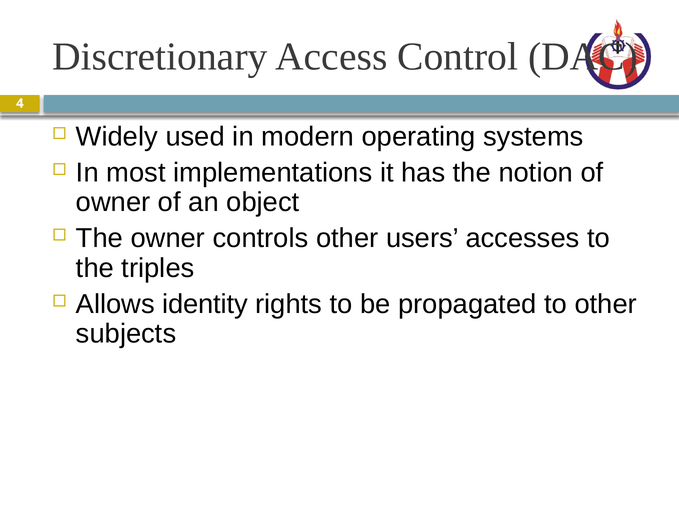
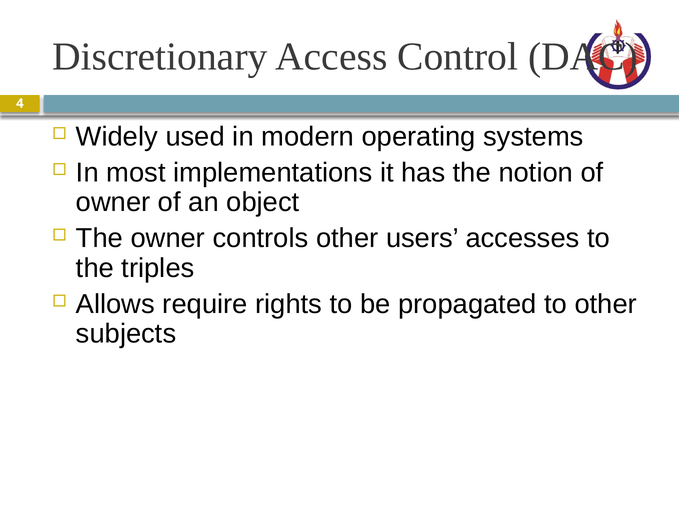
identity: identity -> require
